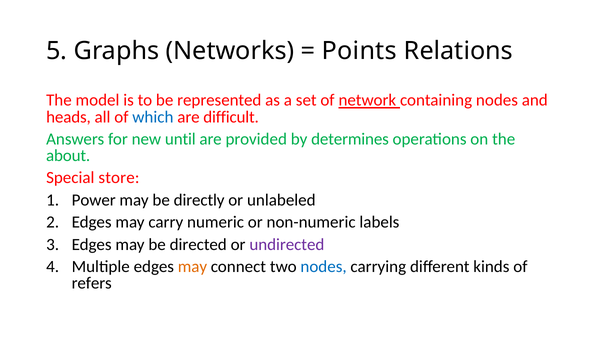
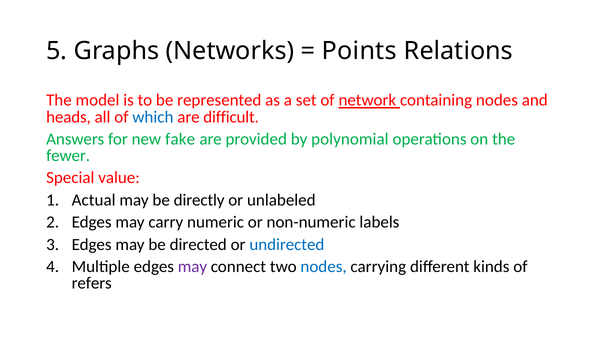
until: until -> fake
determines: determines -> polynomial
about: about -> fewer
store: store -> value
Power: Power -> Actual
undirected colour: purple -> blue
may at (192, 267) colour: orange -> purple
